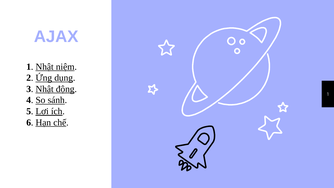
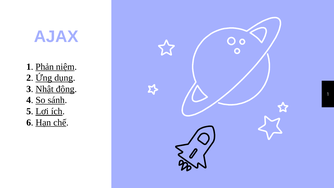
1 Nhật: Nhật -> Phản
